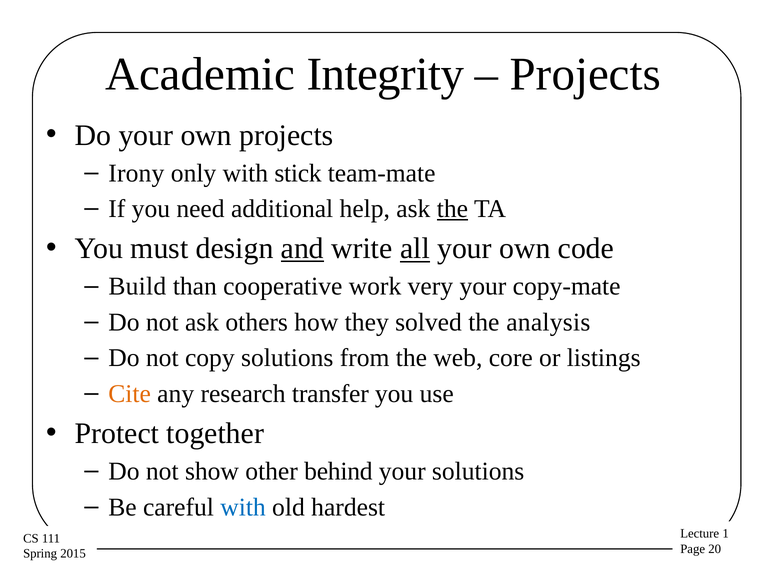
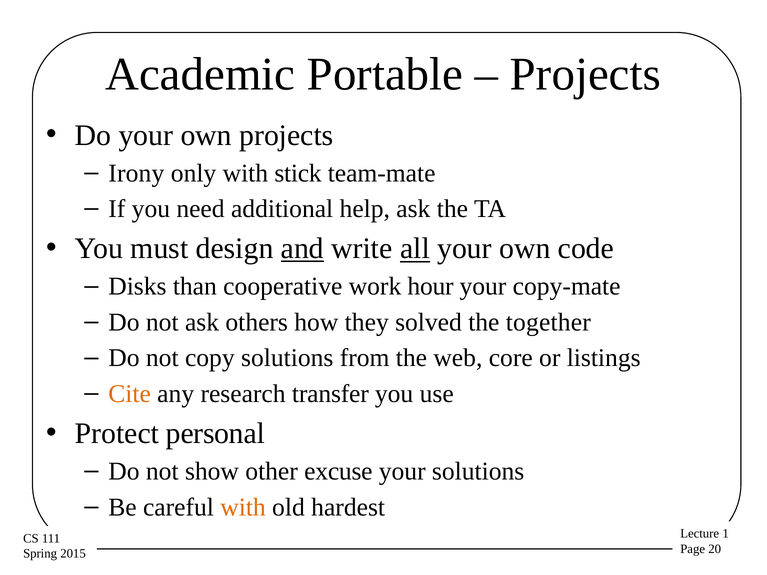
Integrity: Integrity -> Portable
the at (452, 209) underline: present -> none
Build: Build -> Disks
very: very -> hour
analysis: analysis -> together
together: together -> personal
behind: behind -> excuse
with at (243, 507) colour: blue -> orange
